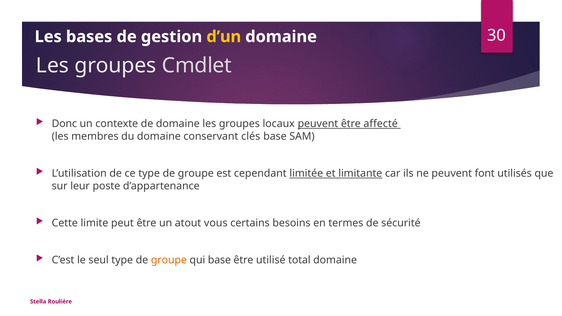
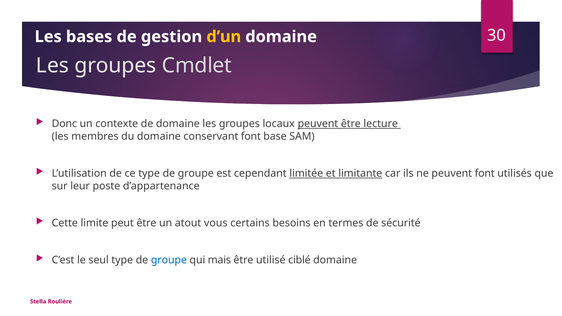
affecté: affecté -> lecture
conservant clés: clés -> font
groupe at (169, 260) colour: orange -> blue
qui base: base -> mais
total: total -> ciblé
